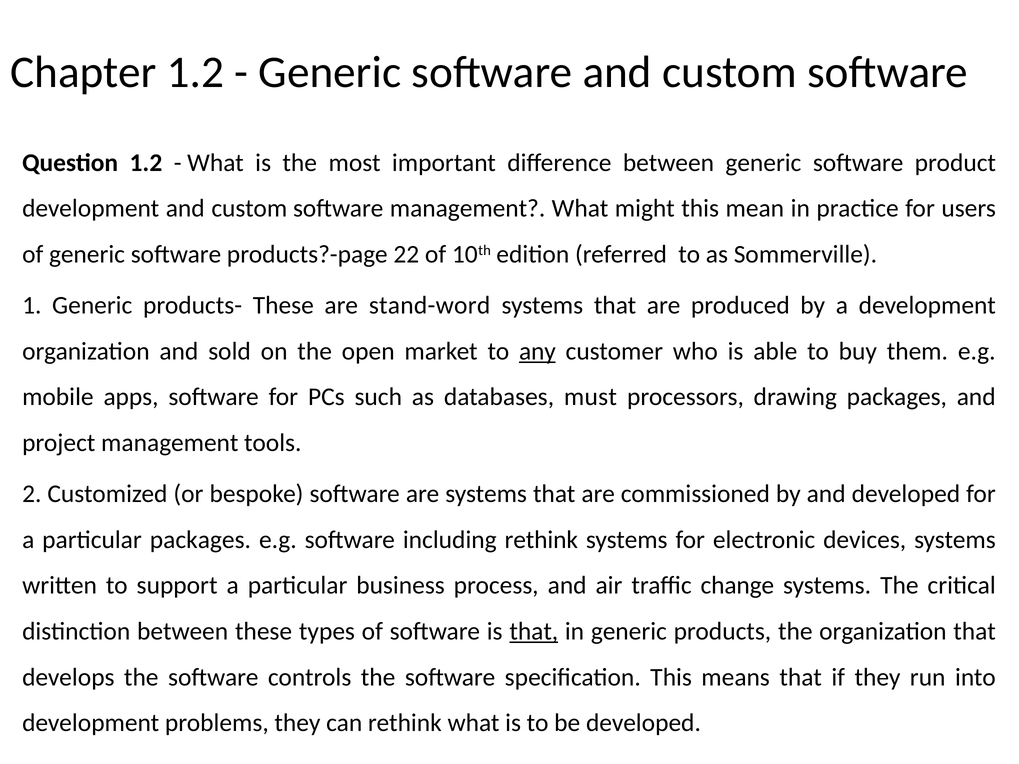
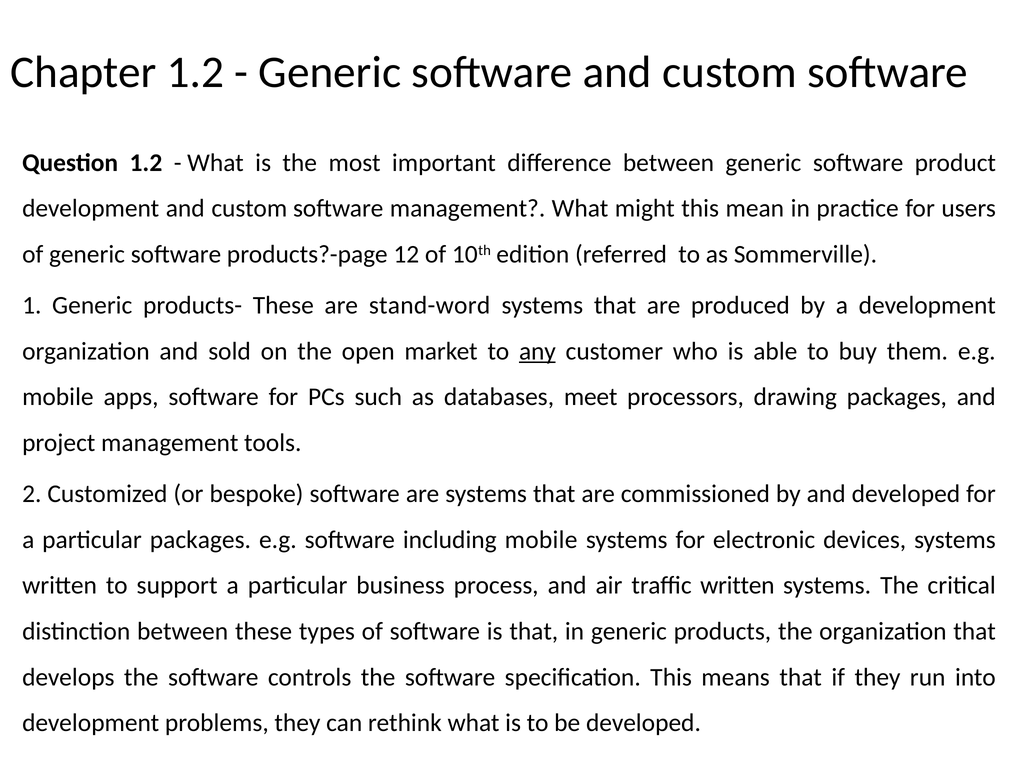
22: 22 -> 12
must: must -> meet
including rethink: rethink -> mobile
traffic change: change -> written
that at (534, 632) underline: present -> none
